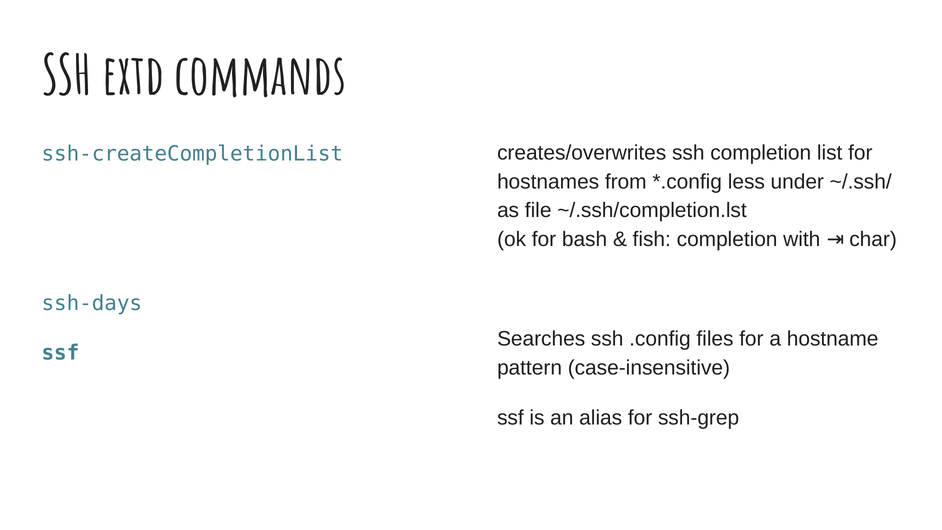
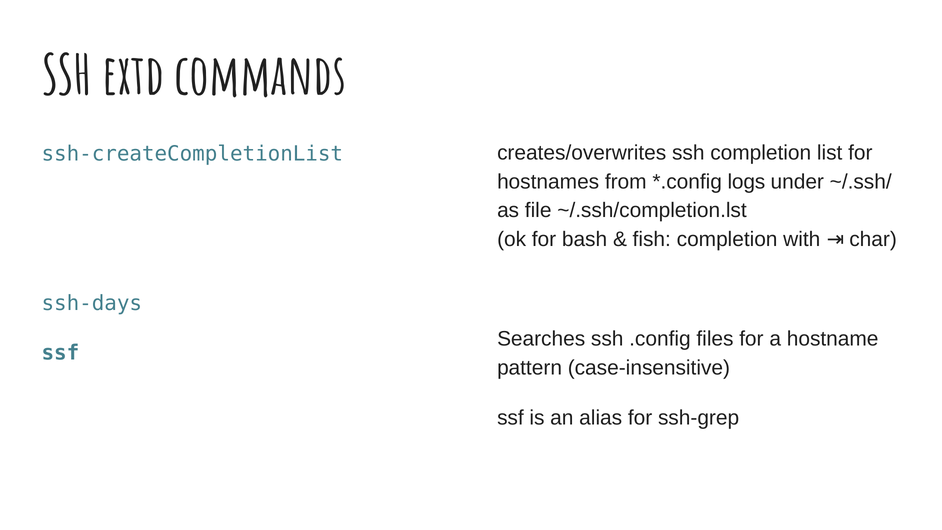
less: less -> logs
